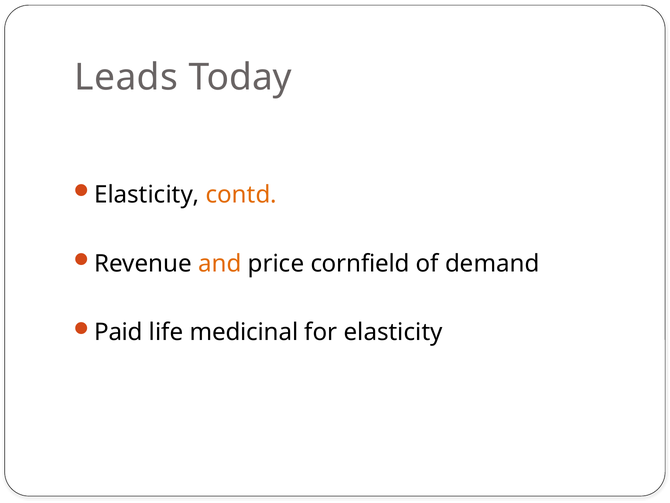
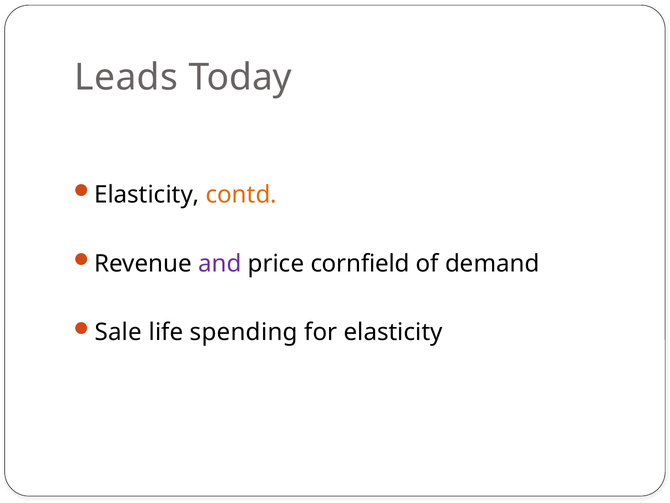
and colour: orange -> purple
Paid: Paid -> Sale
medicinal: medicinal -> spending
